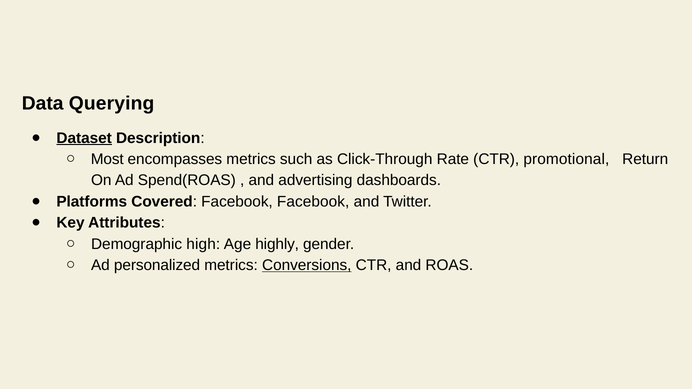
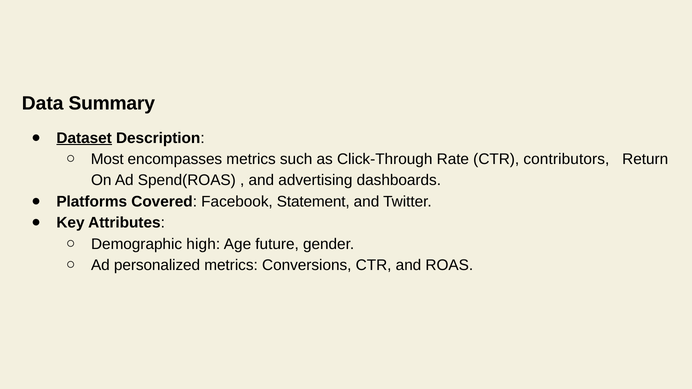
Querying: Querying -> Summary
promotional: promotional -> contributors
Facebook Facebook: Facebook -> Statement
highly: highly -> future
Conversions underline: present -> none
